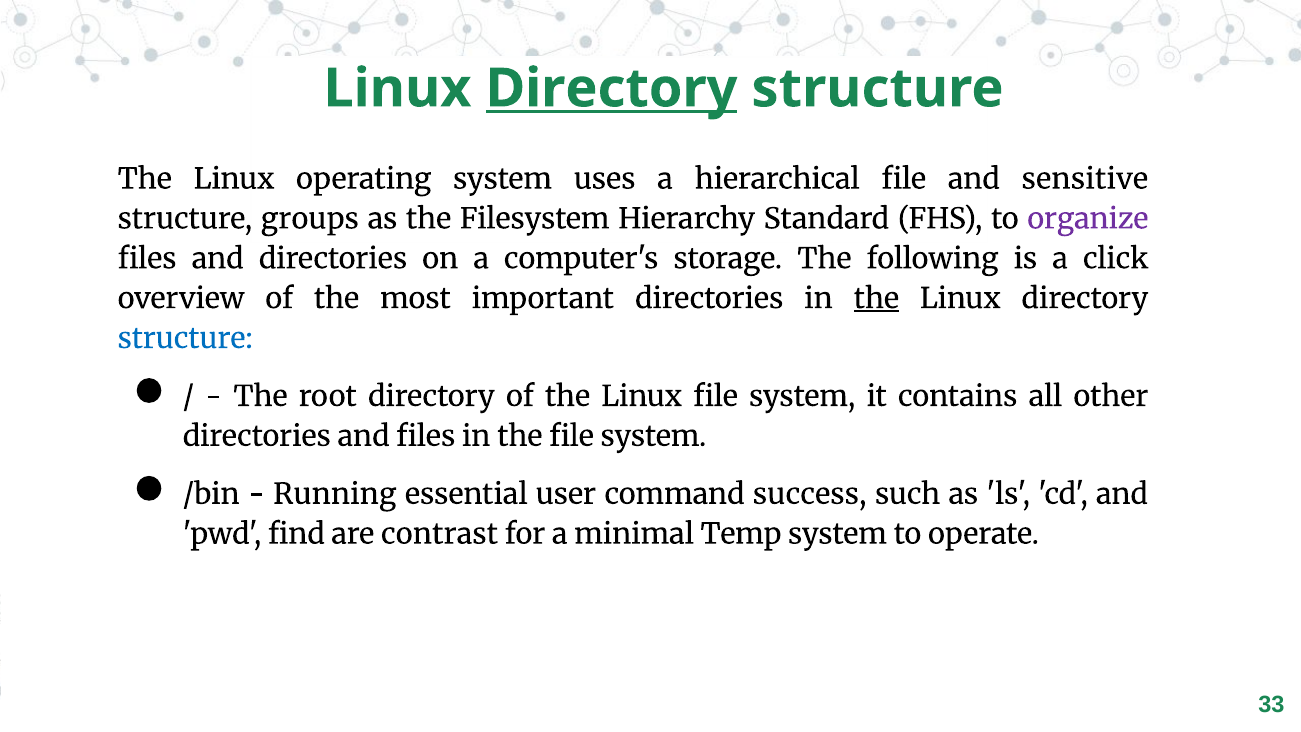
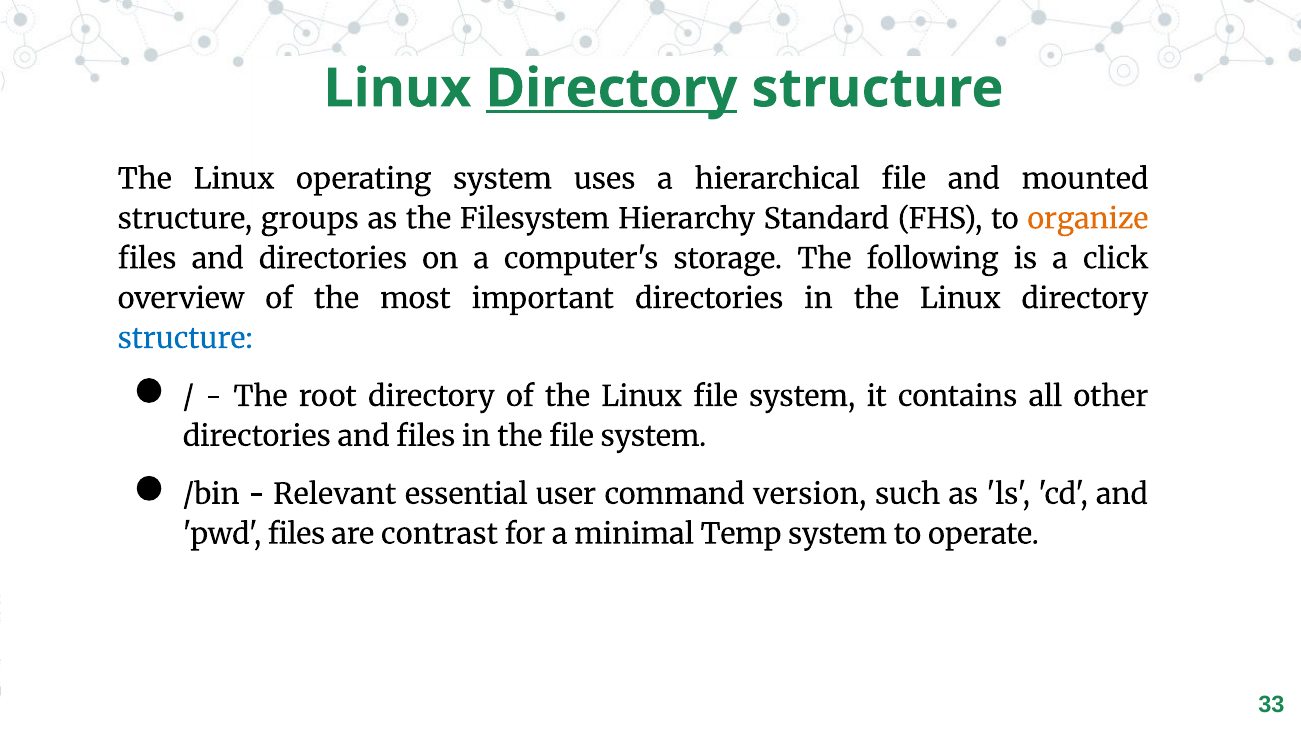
sensitive: sensitive -> mounted
organize colour: purple -> orange
the at (876, 299) underline: present -> none
Running: Running -> Relevant
success: success -> version
pwd find: find -> files
